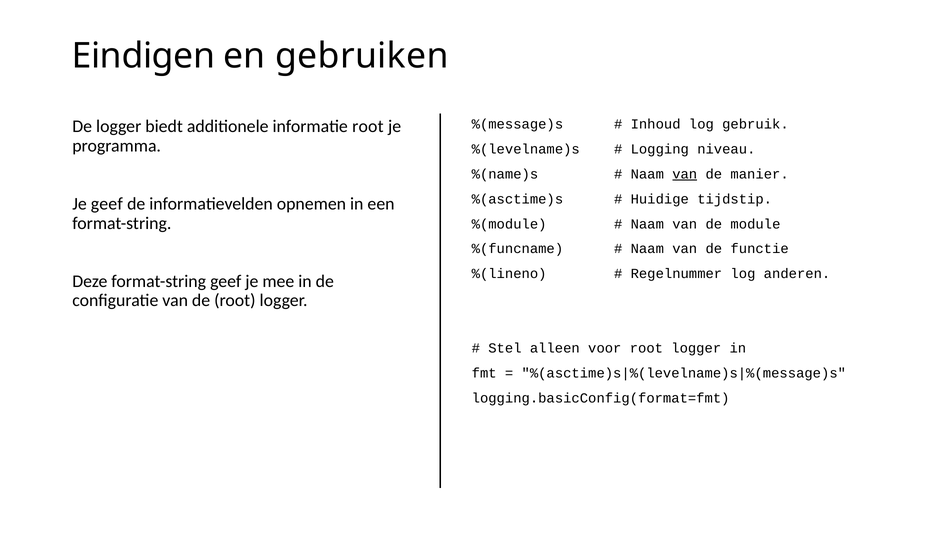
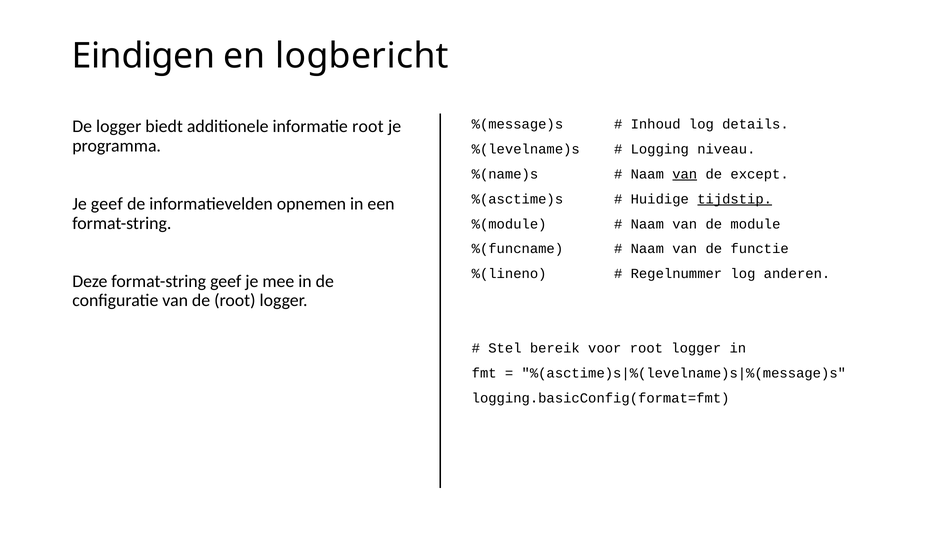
gebruiken: gebruiken -> logbericht
gebruik: gebruik -> details
manier: manier -> except
tijdstip underline: none -> present
alleen: alleen -> bereik
